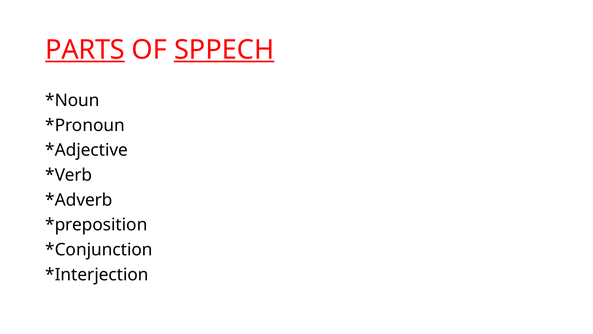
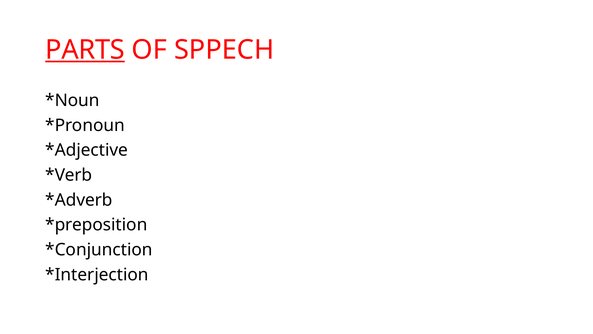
SPPECH underline: present -> none
